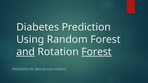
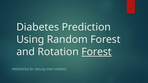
and at (26, 52) underline: present -> none
